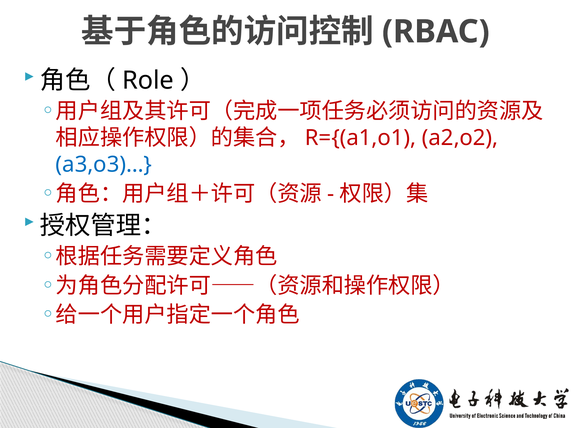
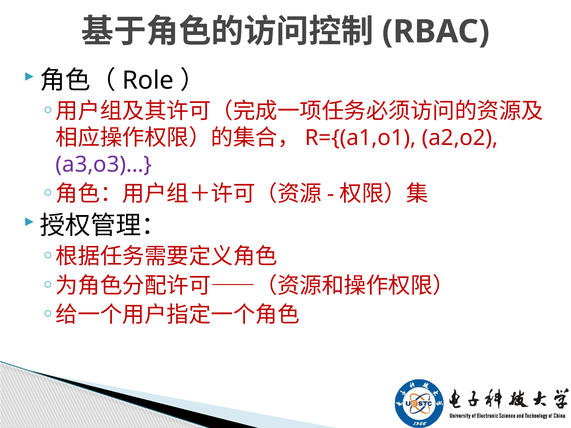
a3,o3)… colour: blue -> purple
